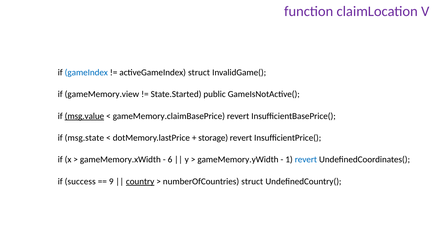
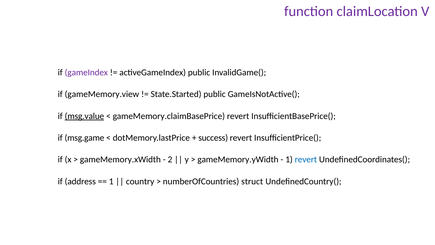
gameIndex colour: blue -> purple
activeGameIndex struct: struct -> public
msg.state: msg.state -> msg.game
storage: storage -> success
6: 6 -> 2
success: success -> address
9 at (111, 181): 9 -> 1
country underline: present -> none
